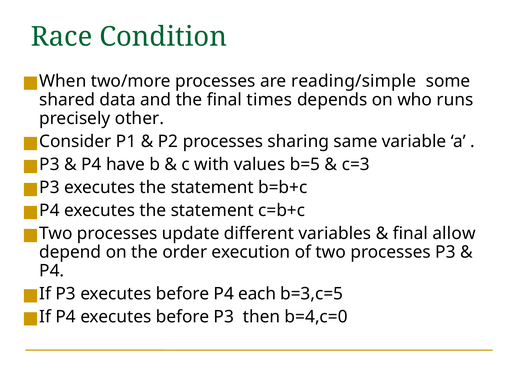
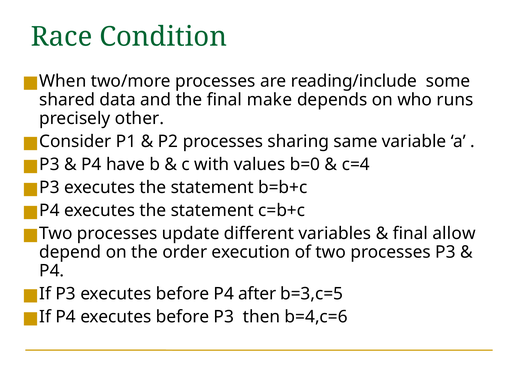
reading/simple: reading/simple -> reading/include
times: times -> make
b=5: b=5 -> b=0
c=3: c=3 -> c=4
each: each -> after
b=4,c=0: b=4,c=0 -> b=4,c=6
